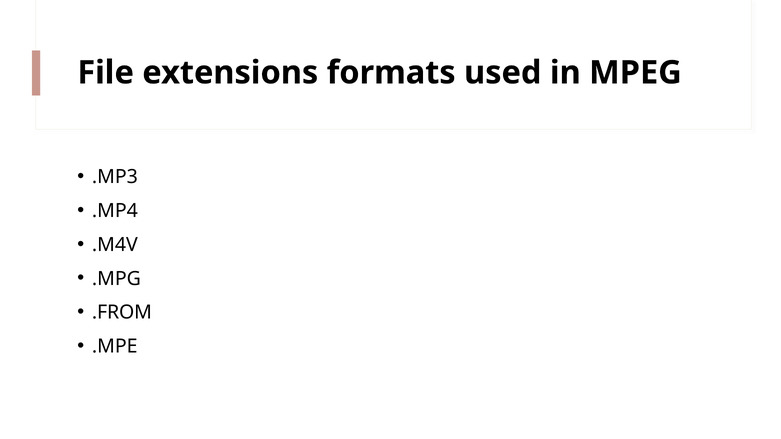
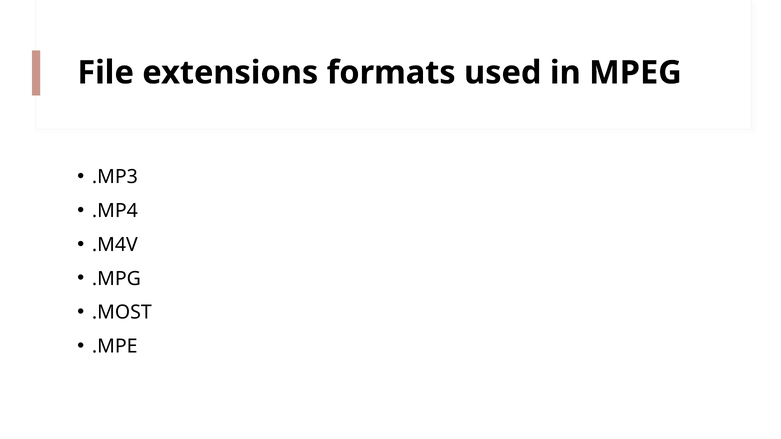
.FROM: .FROM -> .MOST
